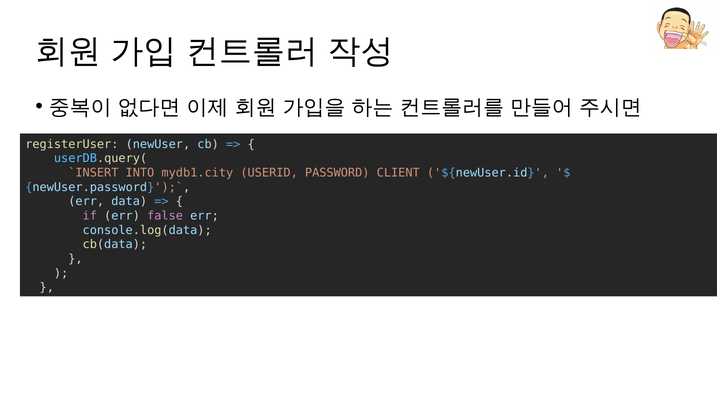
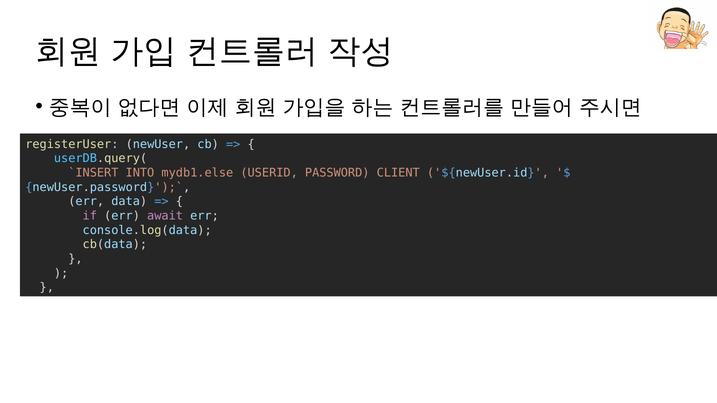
mydb1.city: mydb1.city -> mydb1.else
false: false -> await
